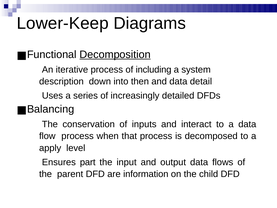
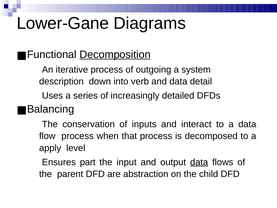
Lower-Keep: Lower-Keep -> Lower-Gane
including: including -> outgoing
then: then -> verb
data at (199, 162) underline: none -> present
information: information -> abstraction
